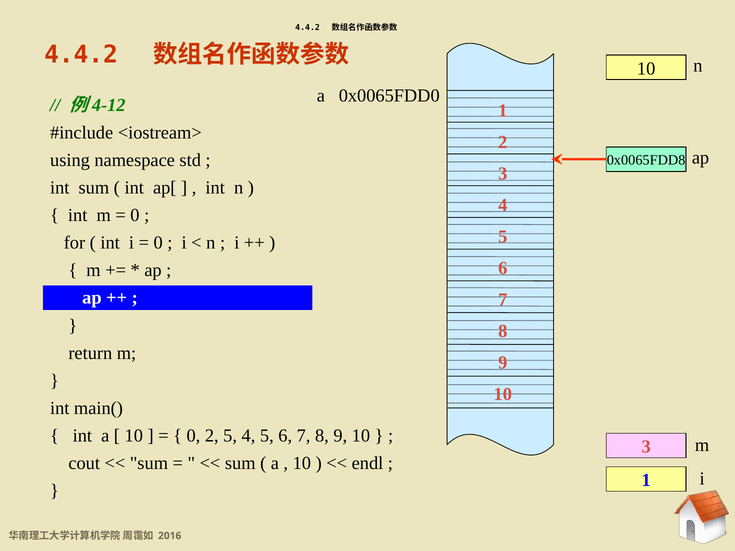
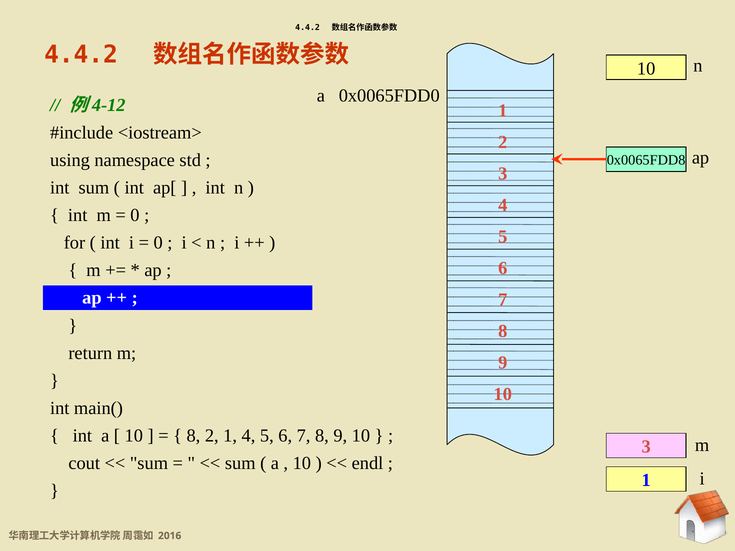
0 at (193, 436): 0 -> 8
2 5: 5 -> 1
